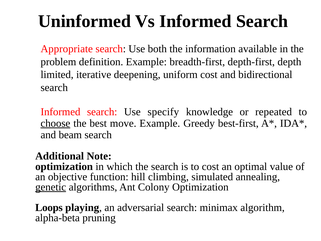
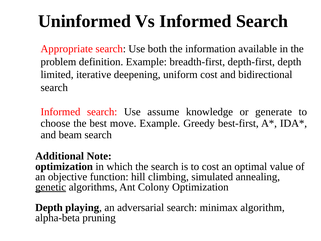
specify: specify -> assume
repeated: repeated -> generate
choose underline: present -> none
Loops at (49, 207): Loops -> Depth
